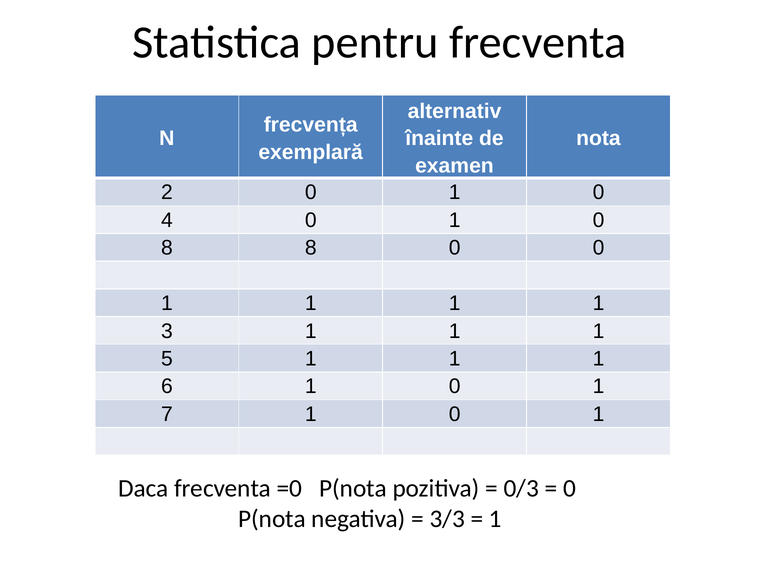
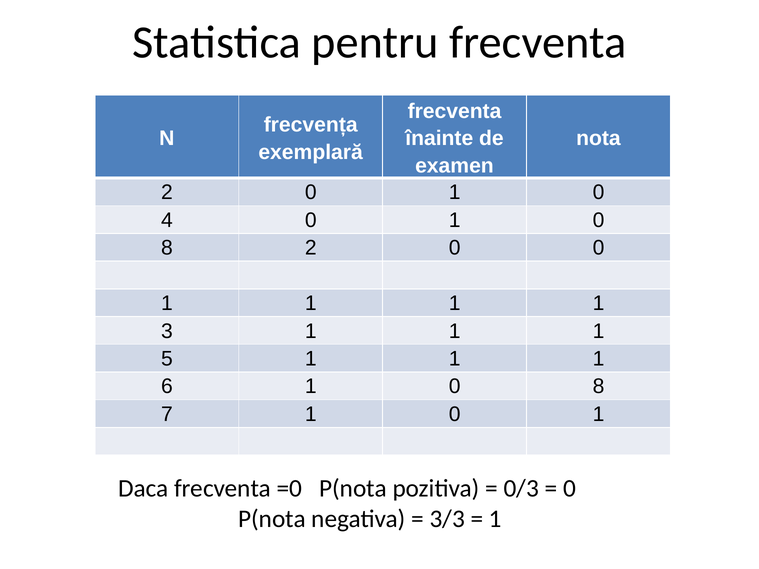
alternativ at (455, 112): alternativ -> frecventa
8 8: 8 -> 2
6 1 0 1: 1 -> 8
